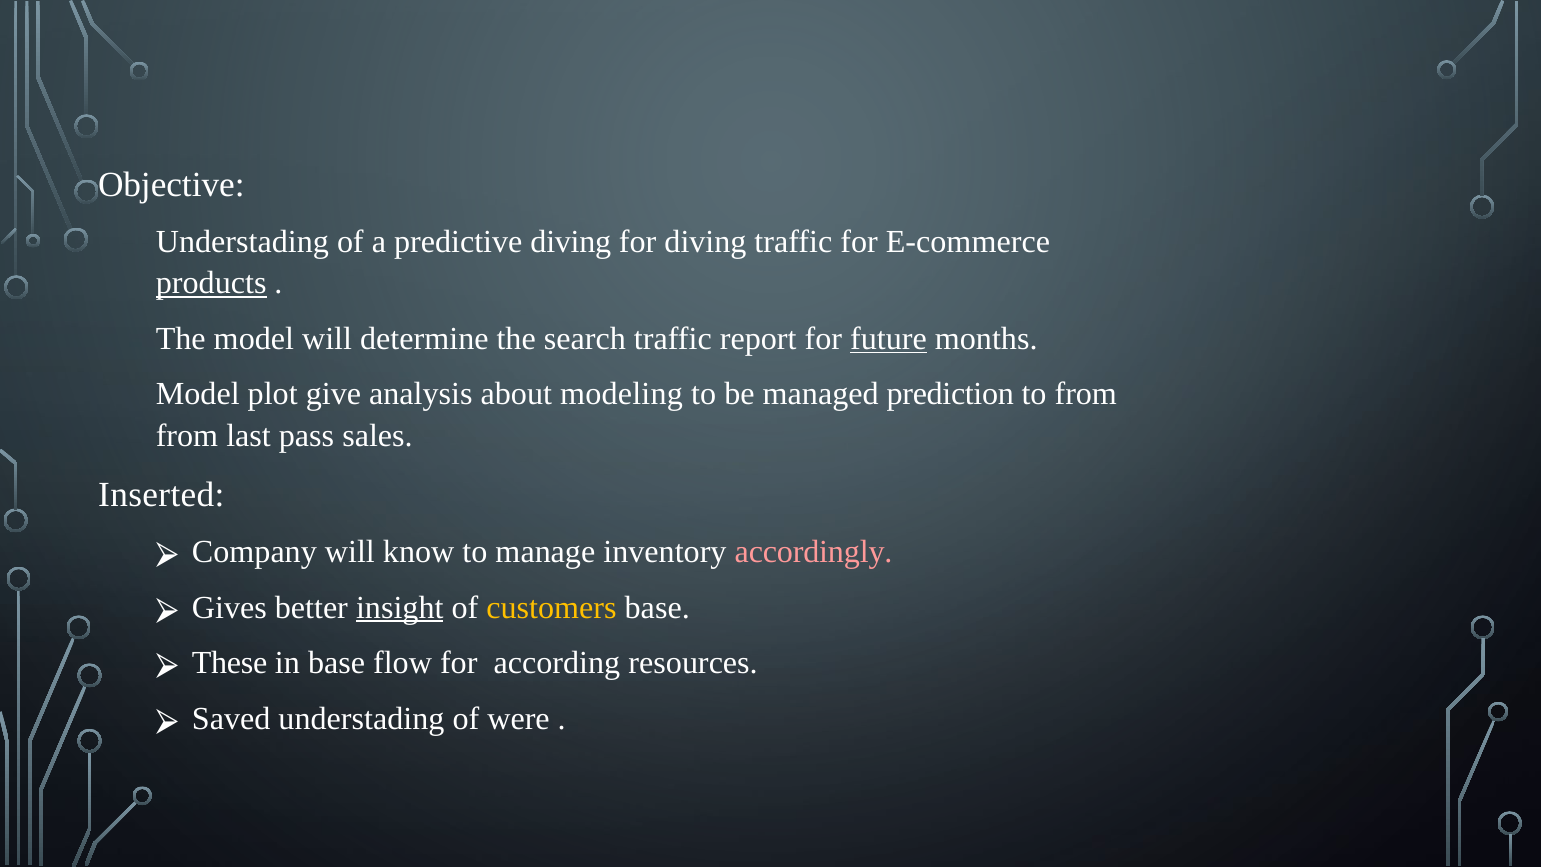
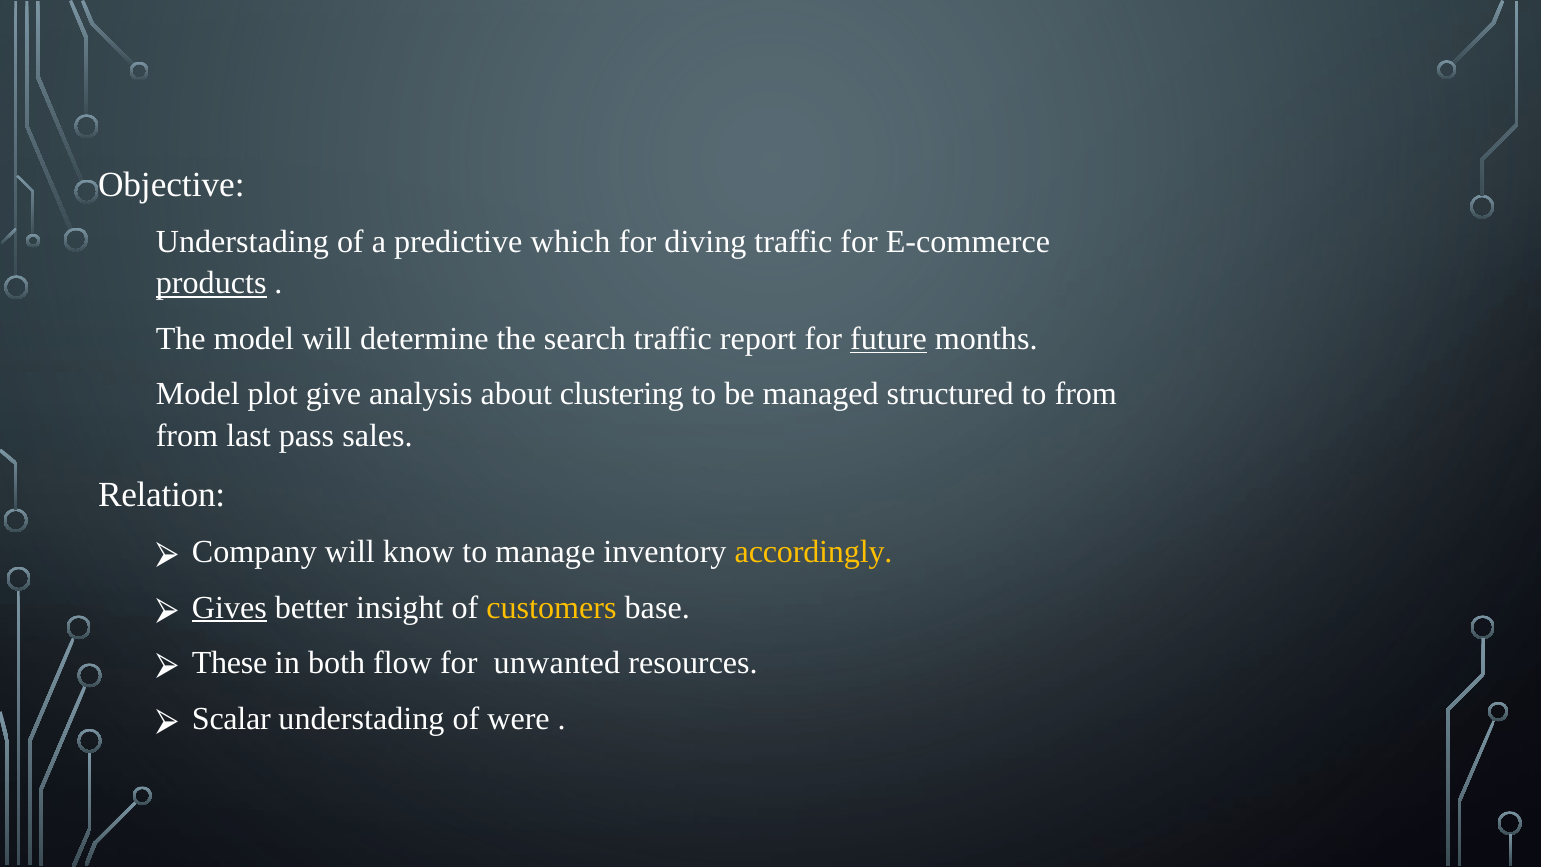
predictive diving: diving -> which
modeling: modeling -> clustering
prediction: prediction -> structured
Inserted: Inserted -> Relation
accordingly colour: pink -> yellow
Gives underline: none -> present
insight underline: present -> none
in base: base -> both
according: according -> unwanted
Saved: Saved -> Scalar
